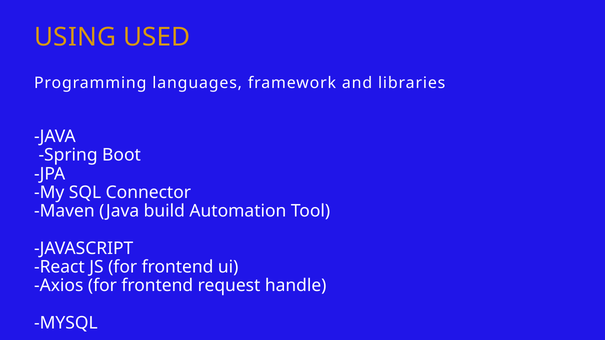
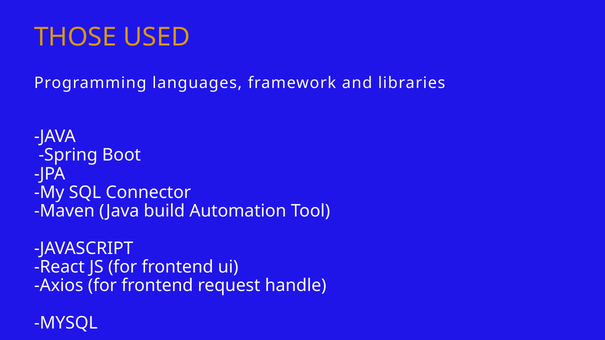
USING: USING -> THOSE
